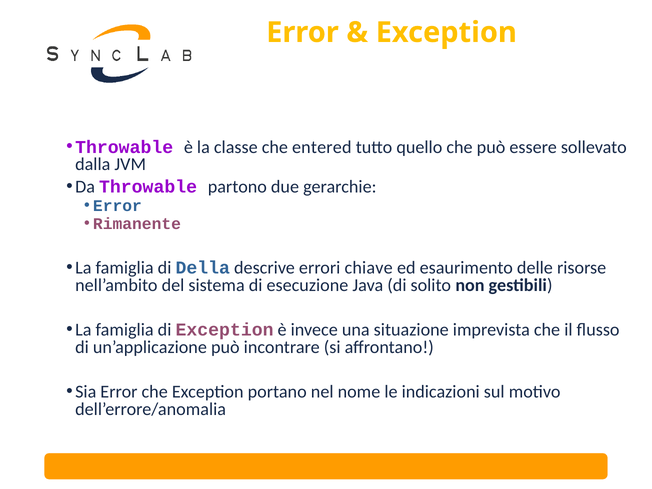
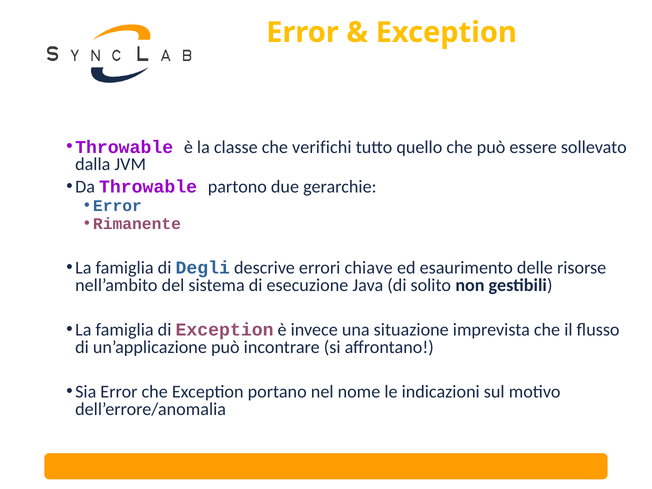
entered: entered -> verifichi
Della: Della -> Degli
